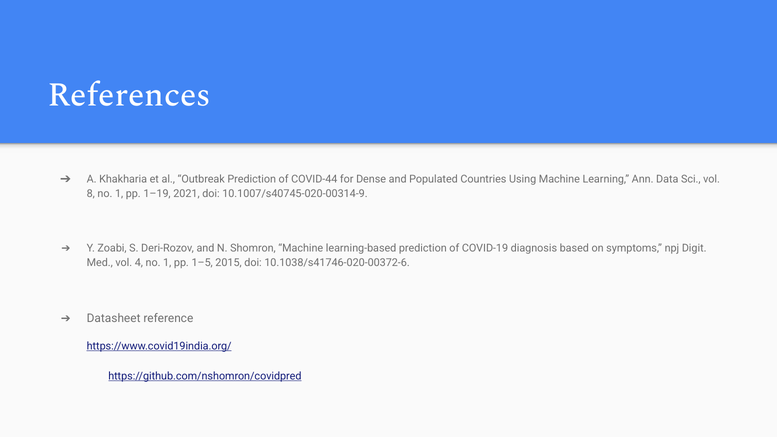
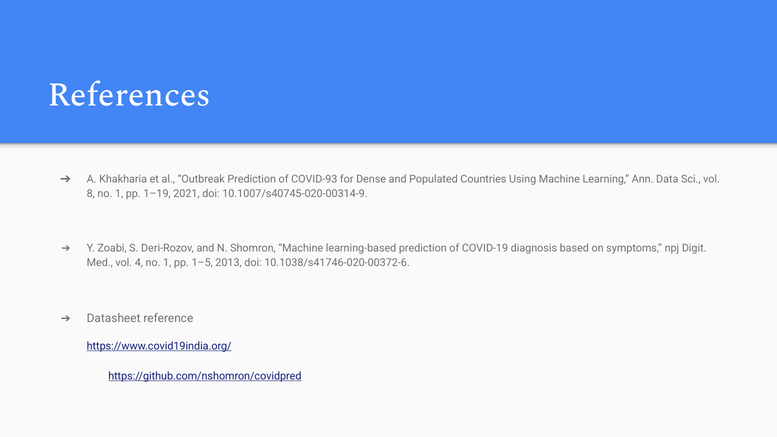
COVID-44: COVID-44 -> COVID-93
2015: 2015 -> 2013
